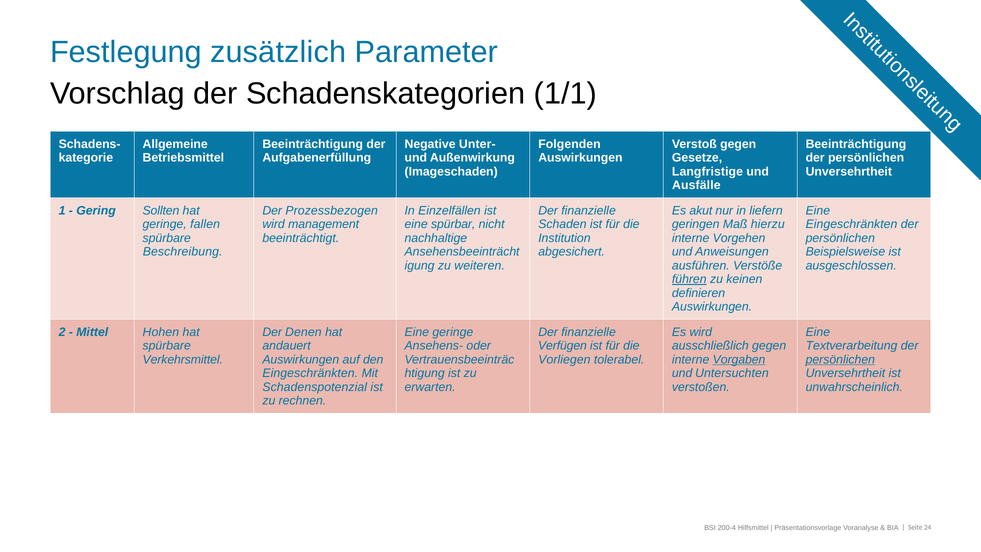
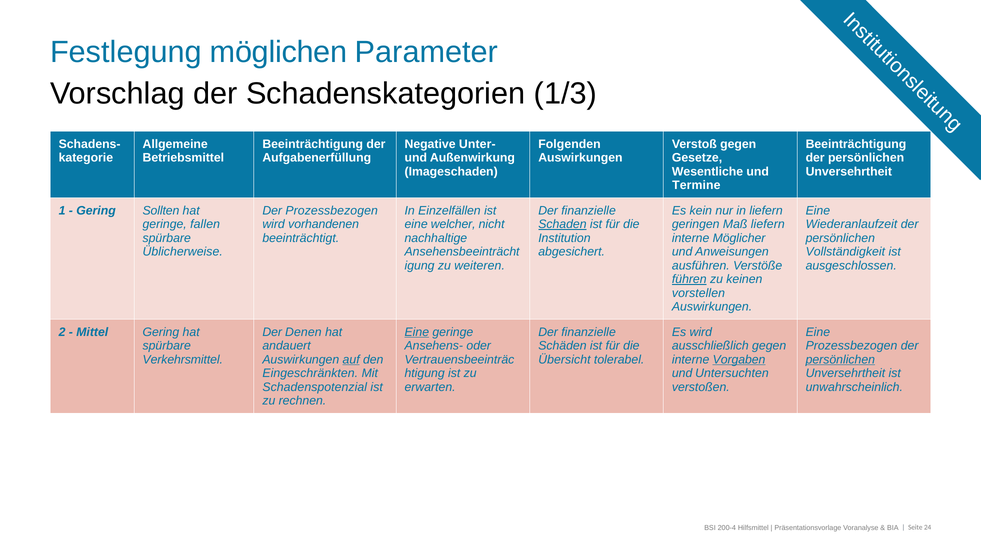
zusätzlich: zusätzlich -> möglichen
1/1: 1/1 -> 1/3
Langfristige: Langfristige -> Wesentliche
Ausfälle: Ausfälle -> Termine
akut: akut -> kein
management: management -> vorhandenen
spürbar: spürbar -> welcher
Schaden underline: none -> present
Maß hierzu: hierzu -> liefern
Eingeschränkten at (851, 224): Eingeschränkten -> Wiederanlaufzeit
Vorgehen: Vorgehen -> Möglicher
Beschreibung: Beschreibung -> Üblicherweise
Beispielsweise: Beispielsweise -> Vollständigkeit
definieren: definieren -> vorstellen
Mittel Hohen: Hohen -> Gering
Eine at (417, 332) underline: none -> present
Verfügen: Verfügen -> Schäden
Textverarbeitung at (852, 346): Textverarbeitung -> Prozessbezogen
auf underline: none -> present
Vorliegen: Vorliegen -> Übersicht
